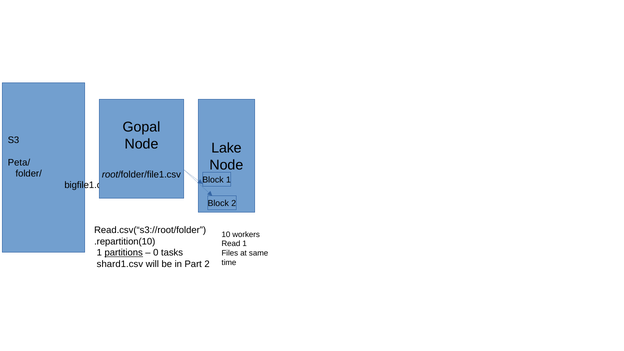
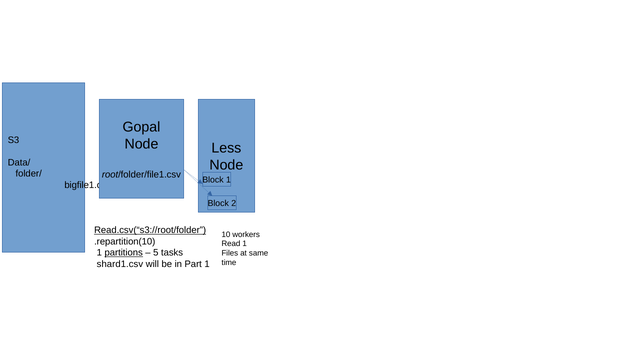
Lake: Lake -> Less
Peta/: Peta/ -> Data/
Read.csv(“s3://root/folder underline: none -> present
0: 0 -> 5
Part 2: 2 -> 1
